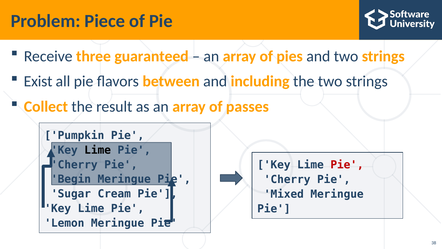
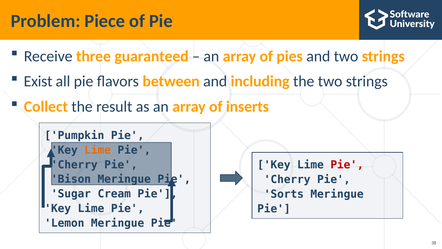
passes: passes -> inserts
Lime at (98, 150) colour: black -> orange
Begin: Begin -> Bison
Mixed: Mixed -> Sorts
